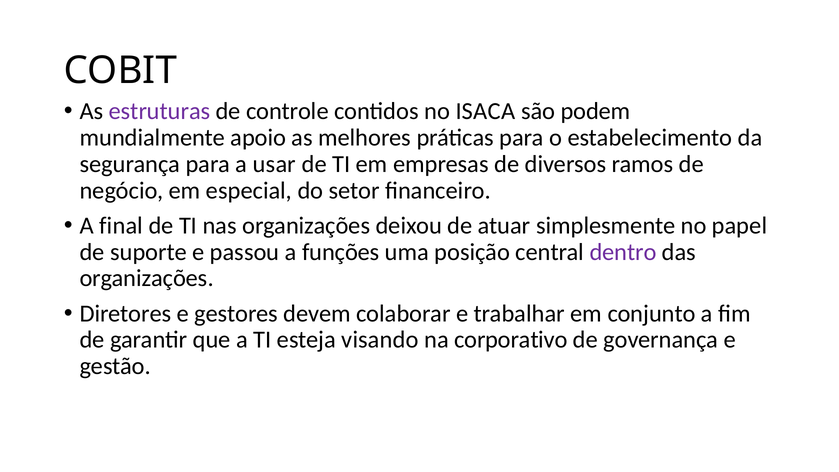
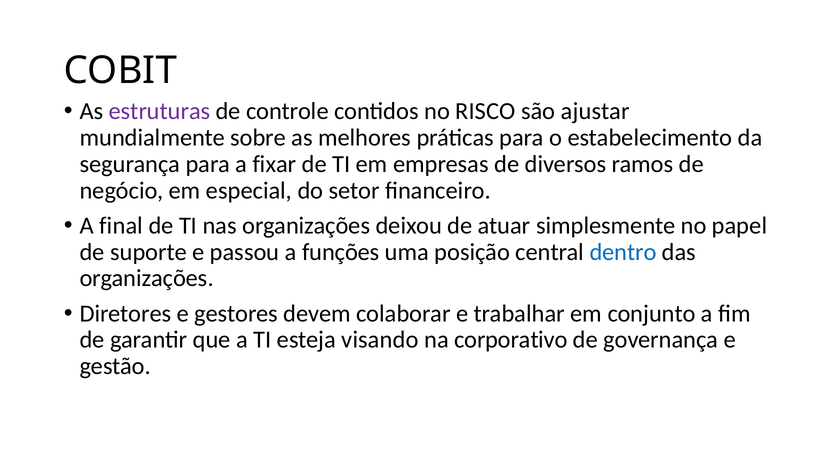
ISACA: ISACA -> RISCO
podem: podem -> ajustar
apoio: apoio -> sobre
usar: usar -> fixar
dentro colour: purple -> blue
